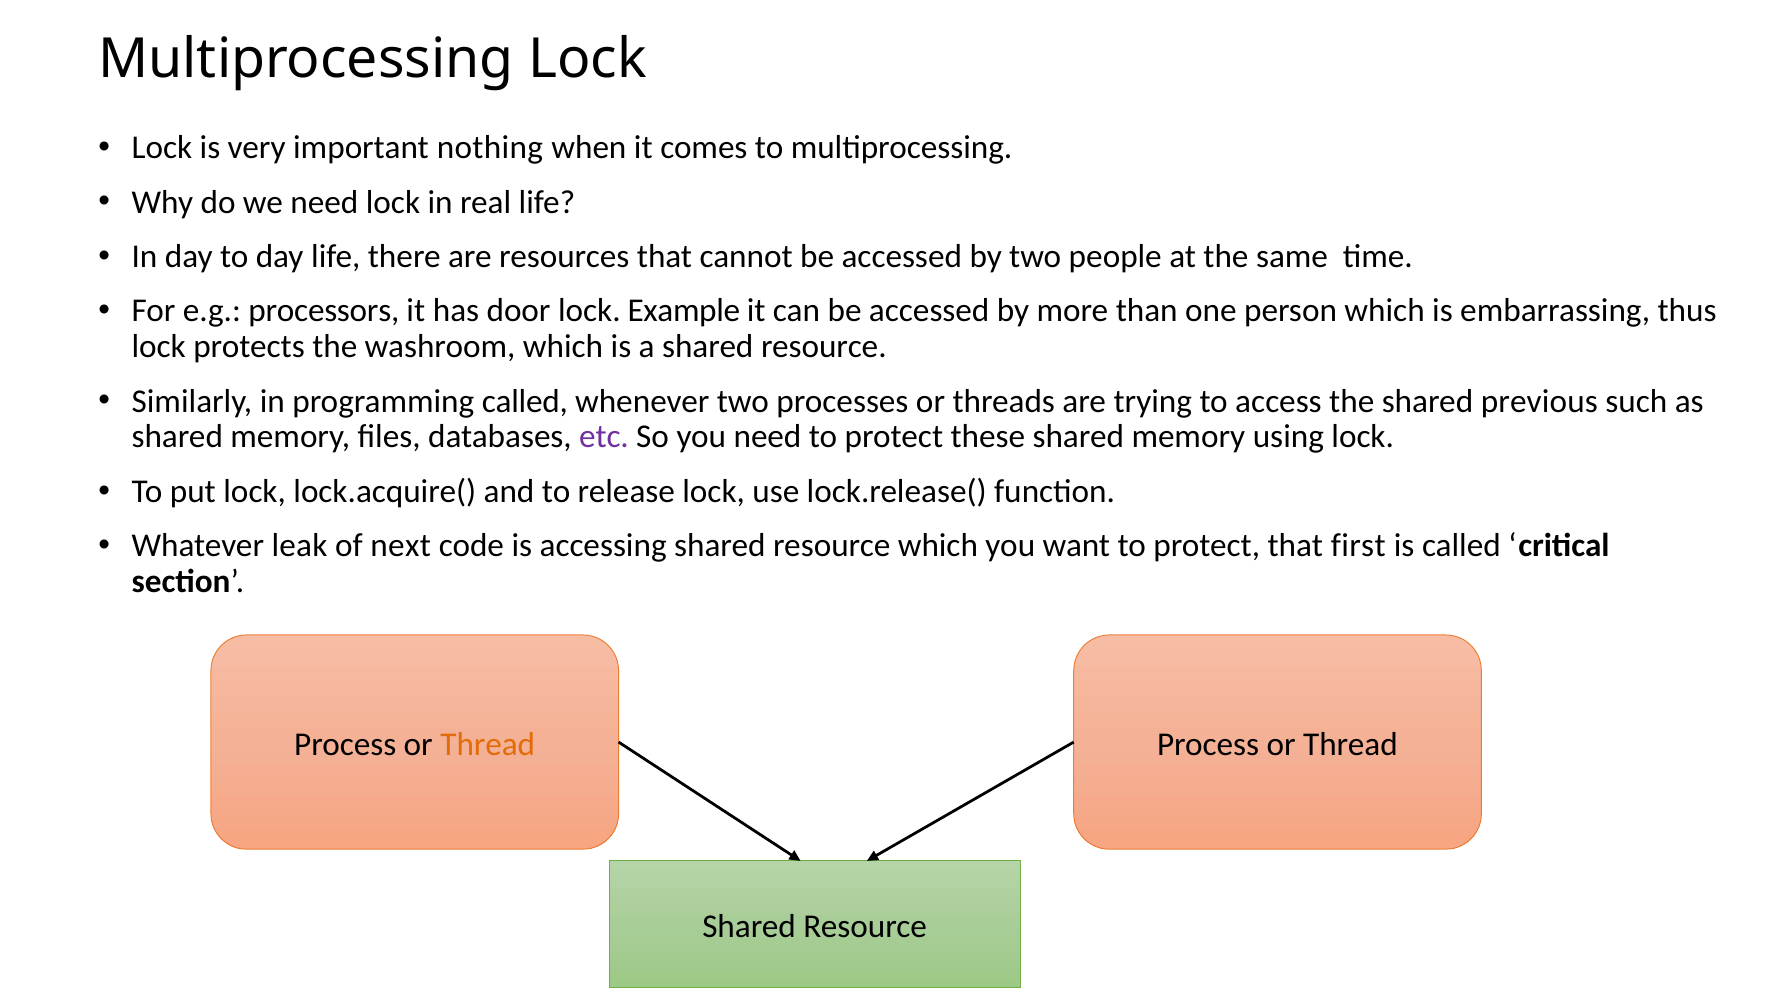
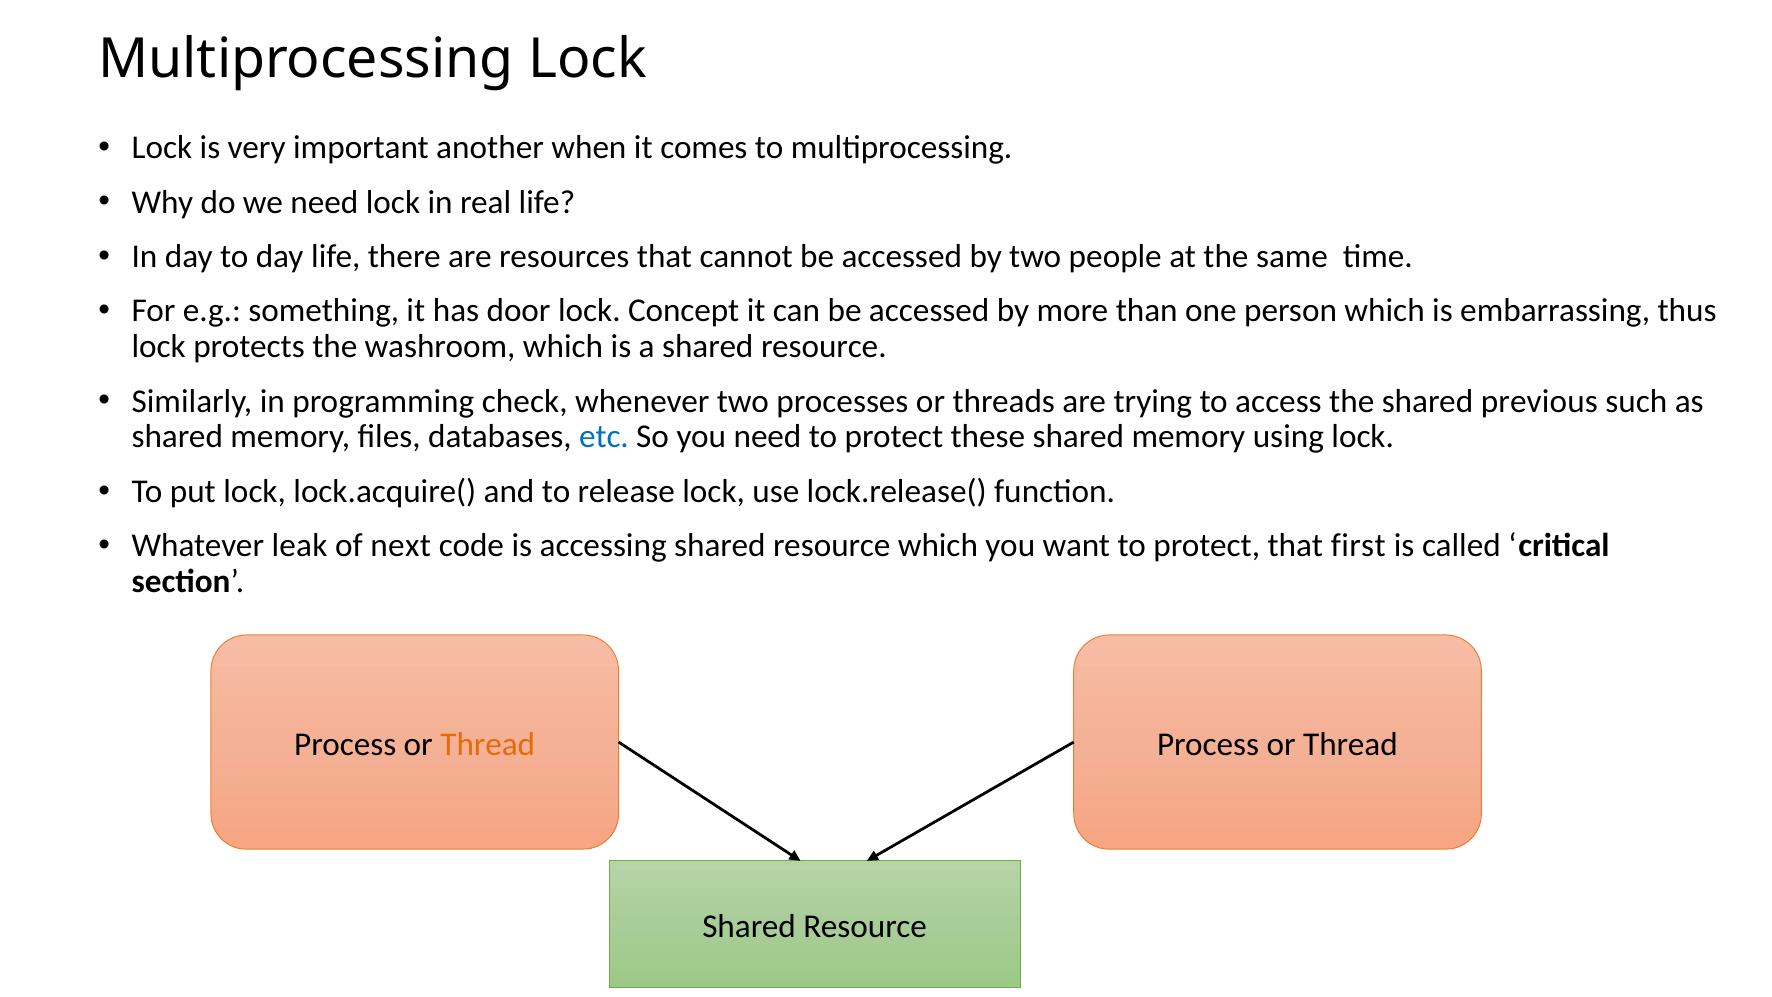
nothing: nothing -> another
processors: processors -> something
Example: Example -> Concept
programming called: called -> check
etc colour: purple -> blue
